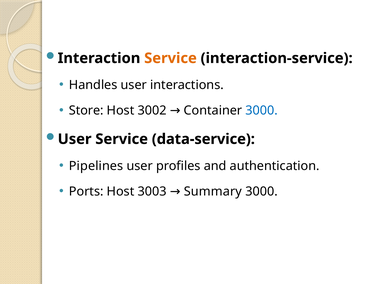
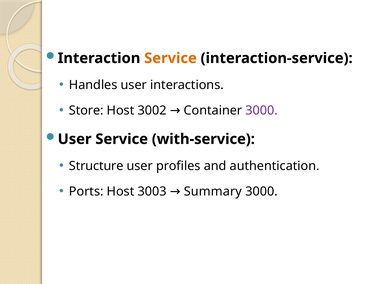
3000 at (262, 111) colour: blue -> purple
data-service: data-service -> with-service
Pipelines: Pipelines -> Structure
